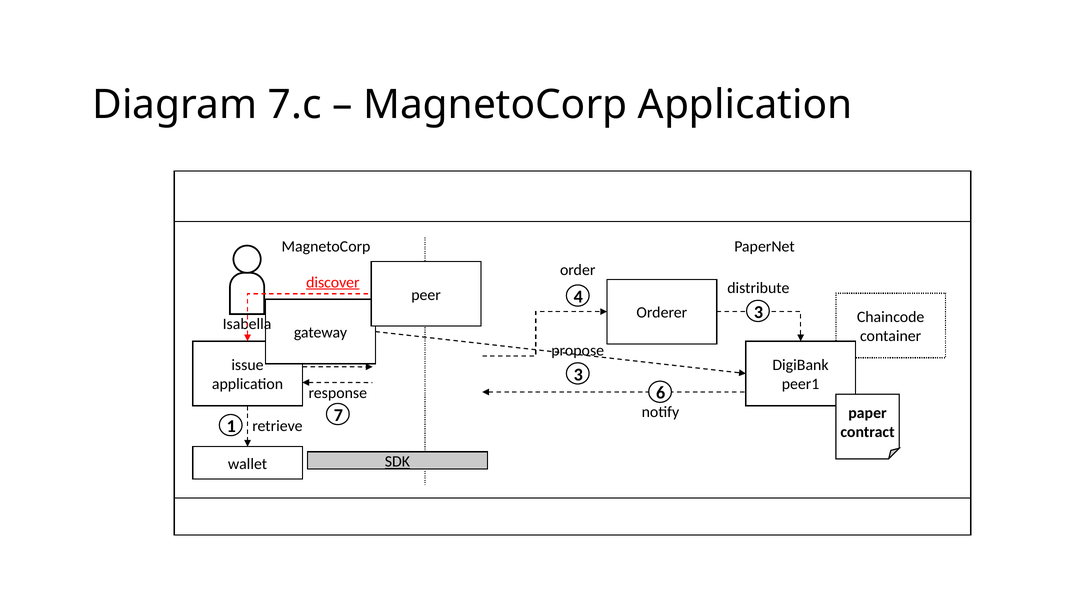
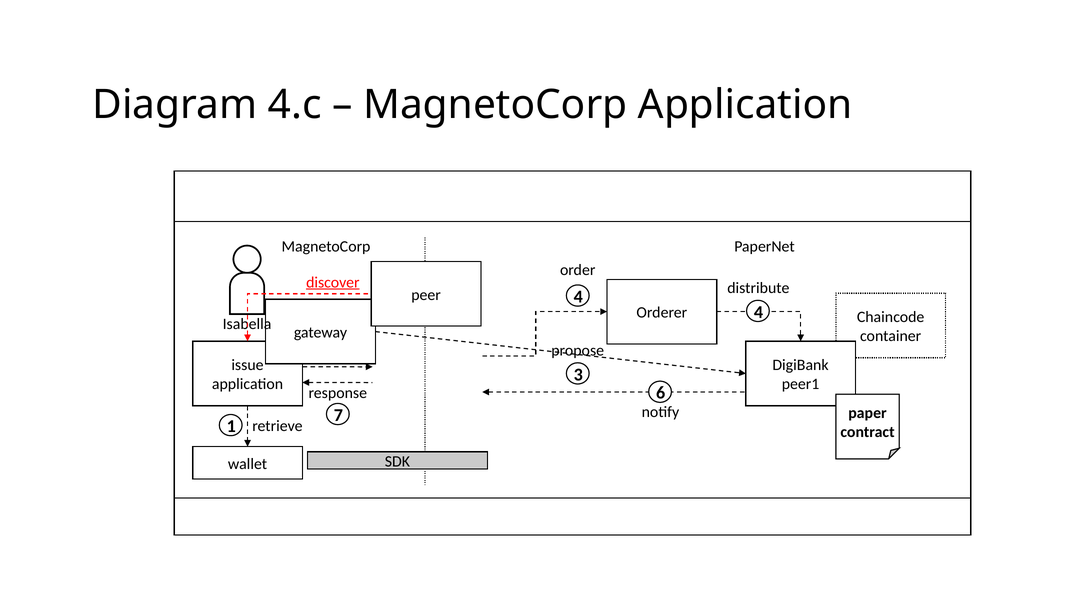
7.c: 7.c -> 4.c
Orderer 3: 3 -> 4
SDK underline: present -> none
